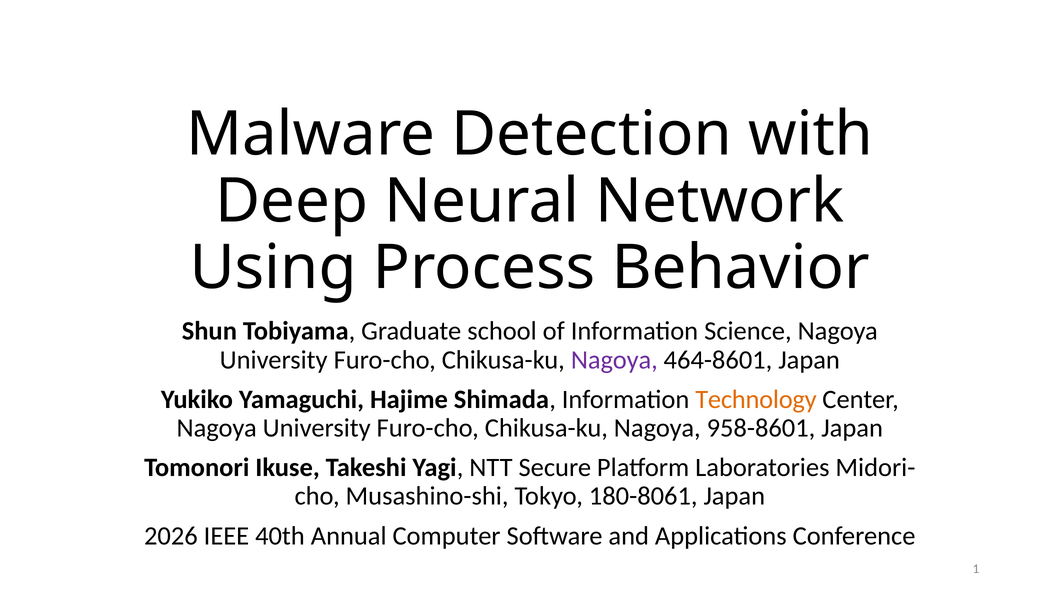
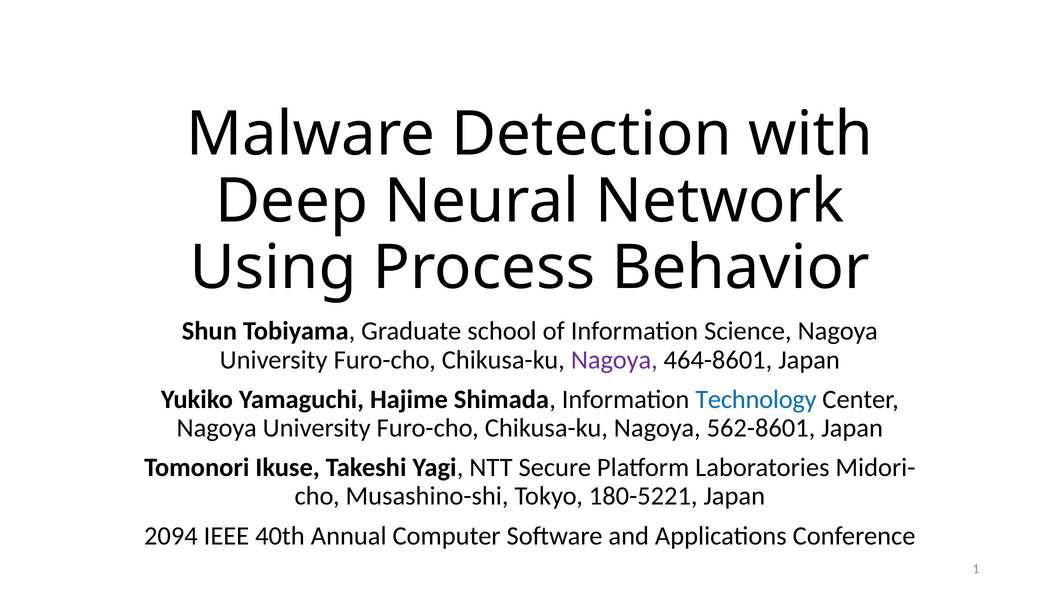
Technology colour: orange -> blue
958-8601: 958-8601 -> 562-8601
180-8061: 180-8061 -> 180-5221
2026: 2026 -> 2094
